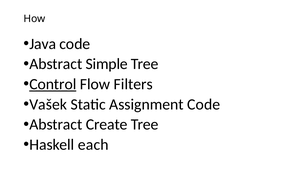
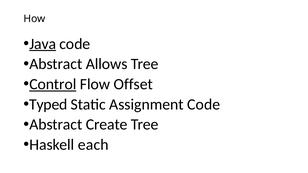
Java underline: none -> present
Simple: Simple -> Allows
Filters: Filters -> Offset
Vašek: Vašek -> Typed
